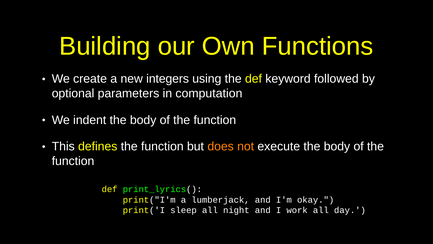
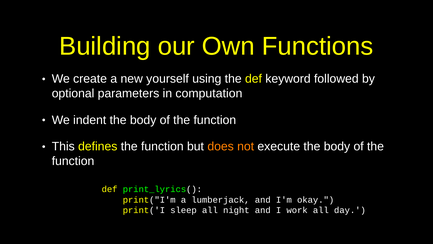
integers: integers -> yourself
